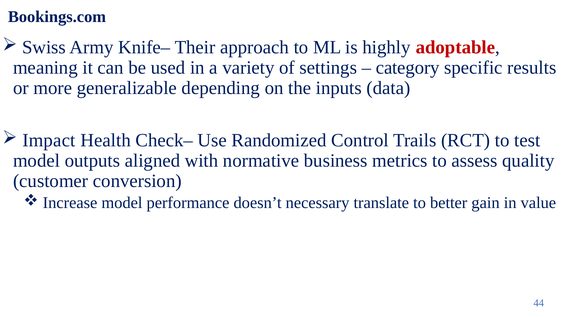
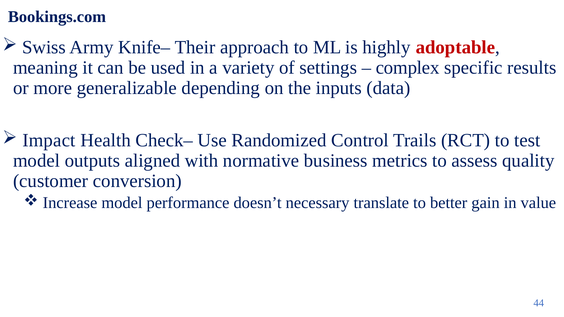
category: category -> complex
